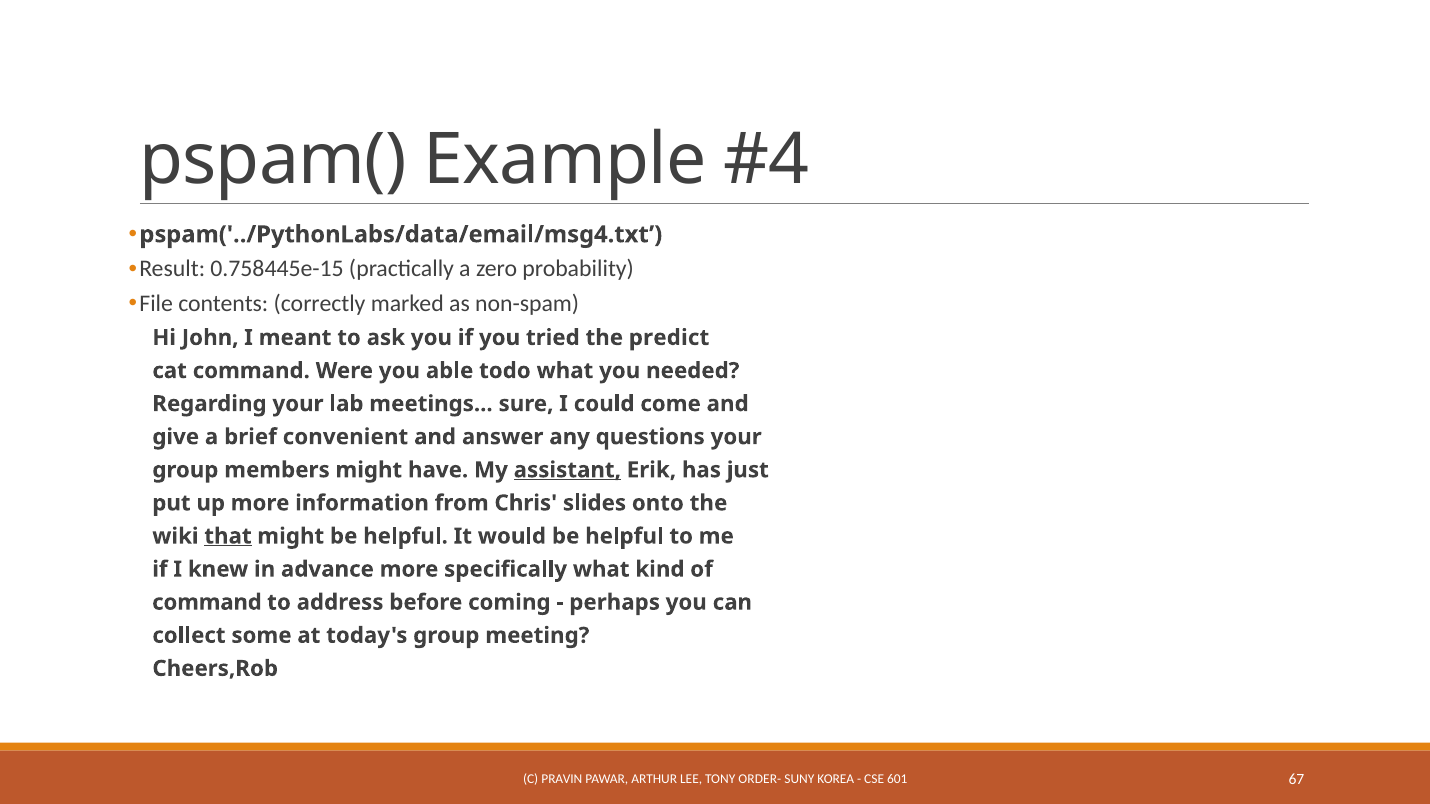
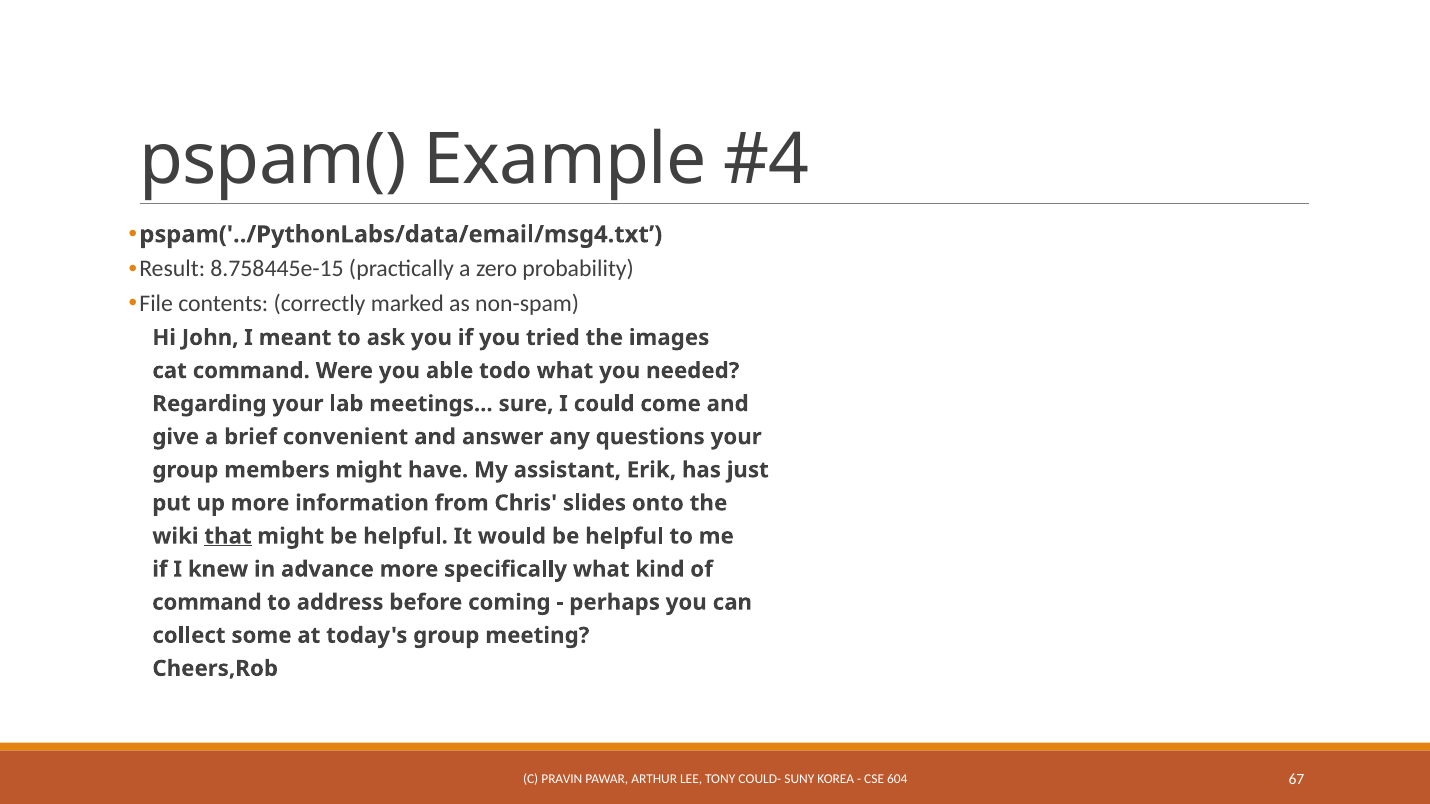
0.758445e-15: 0.758445e-15 -> 8.758445e-15
predict: predict -> images
assistant underline: present -> none
ORDER-: ORDER- -> COULD-
601: 601 -> 604
